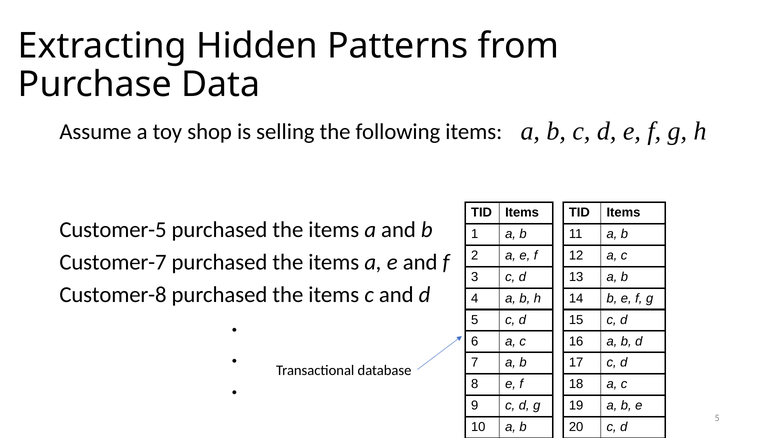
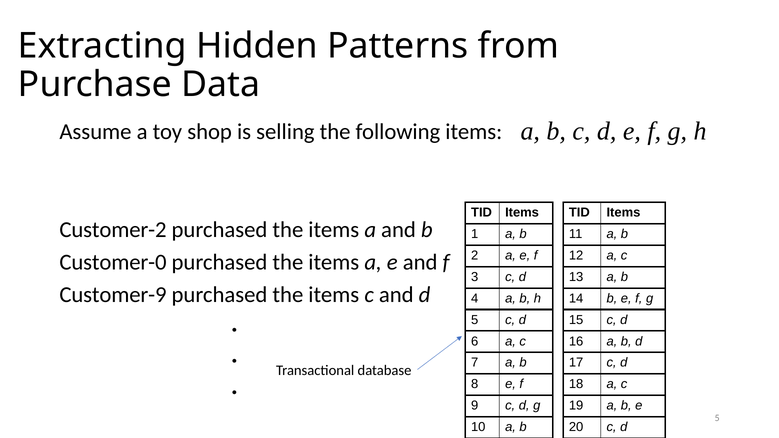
Customer-5: Customer-5 -> Customer-2
Customer-7: Customer-7 -> Customer-0
Customer-8: Customer-8 -> Customer-9
